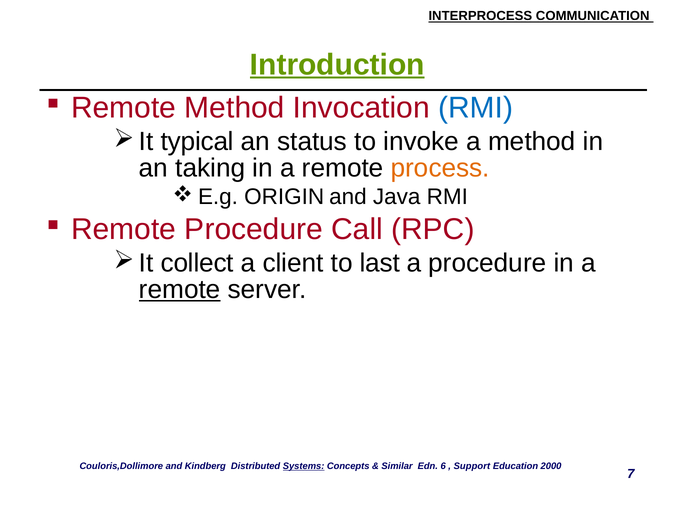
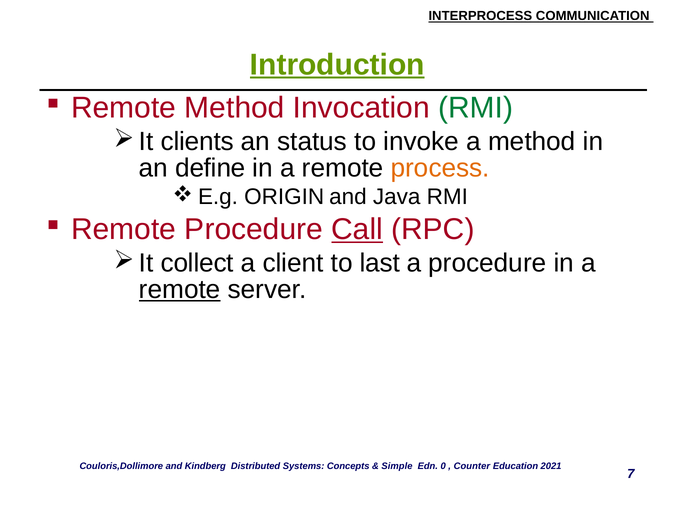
RMI at (476, 108) colour: blue -> green
typical: typical -> clients
taking: taking -> define
Call underline: none -> present
Systems underline: present -> none
Similar: Similar -> Simple
6: 6 -> 0
Support: Support -> Counter
2000: 2000 -> 2021
